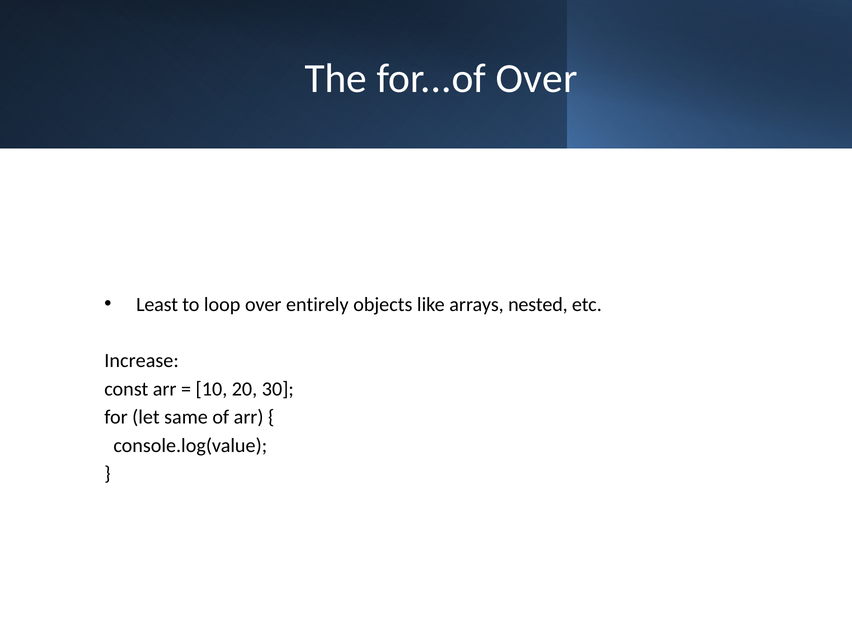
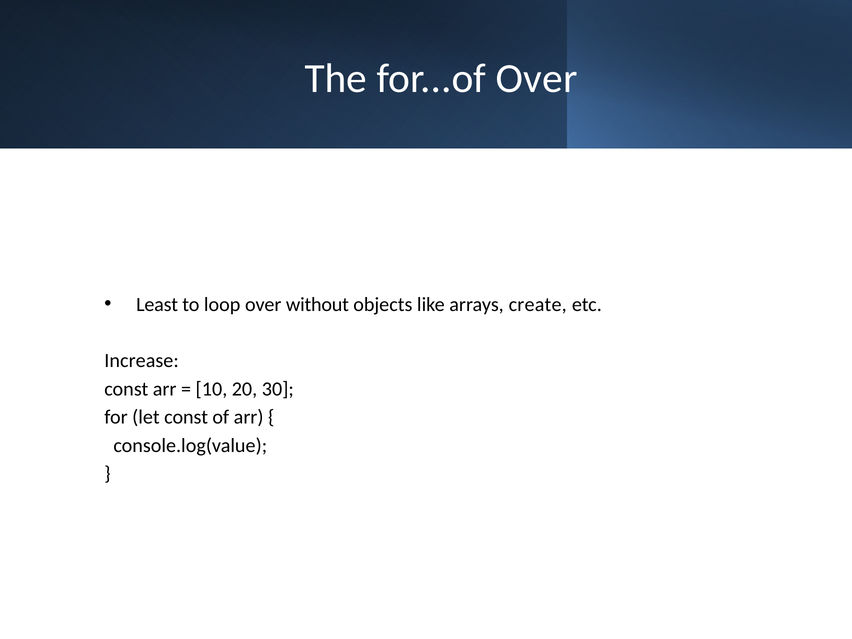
entirely: entirely -> without
nested: nested -> create
let same: same -> const
